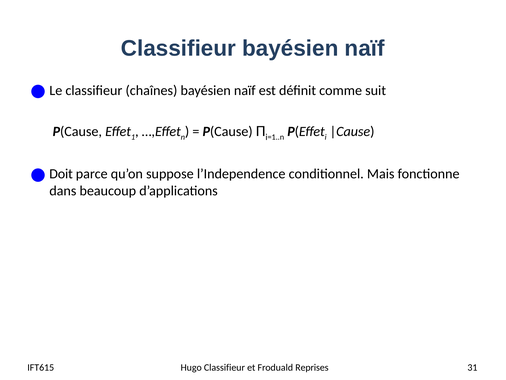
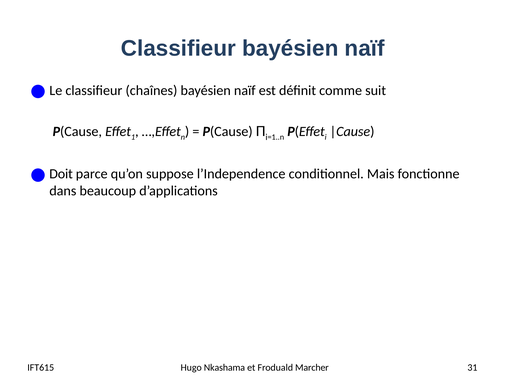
Hugo Classifieur: Classifieur -> Nkashama
Reprises: Reprises -> Marcher
